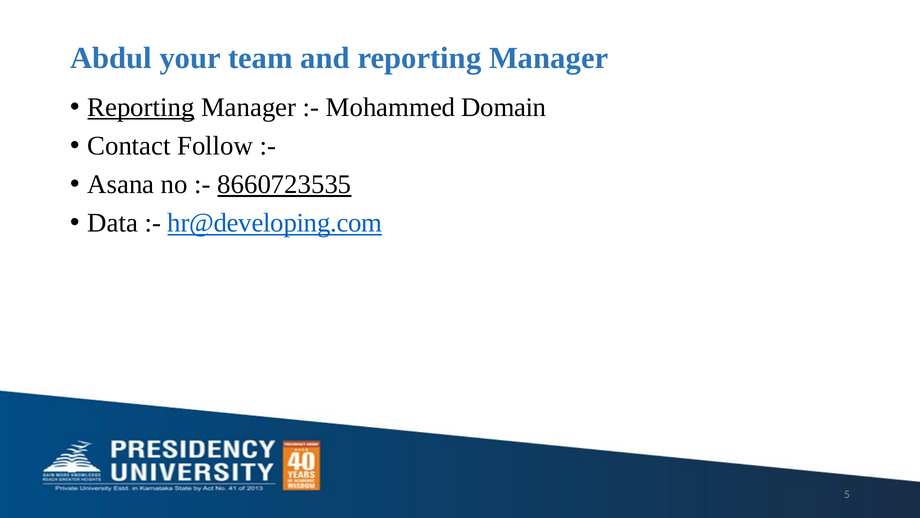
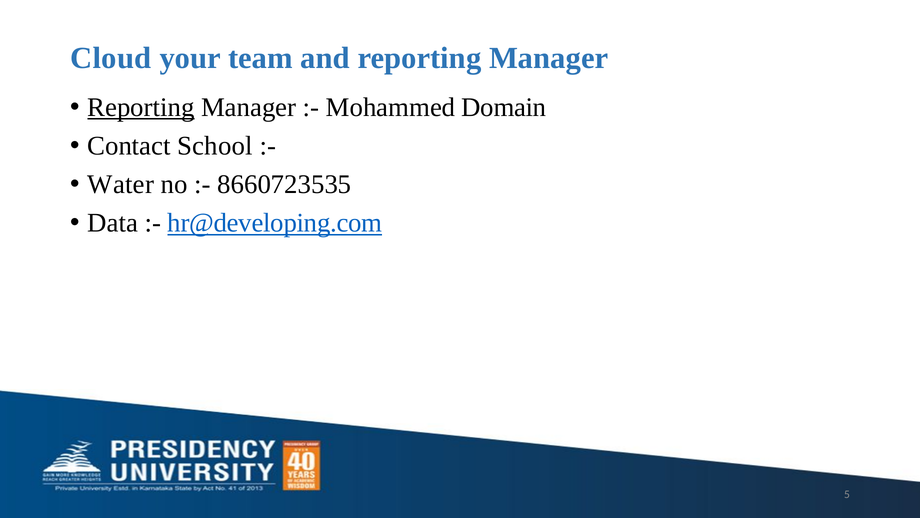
Abdul: Abdul -> Cloud
Follow: Follow -> School
Asana: Asana -> Water
8660723535 underline: present -> none
